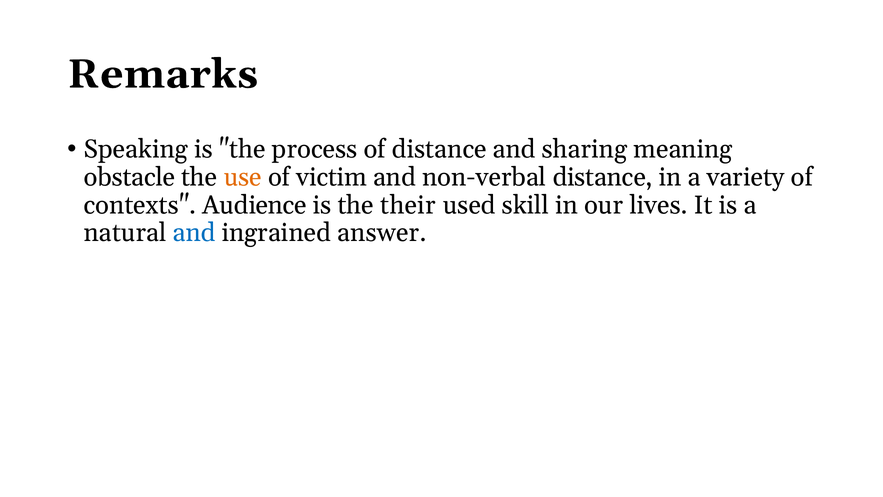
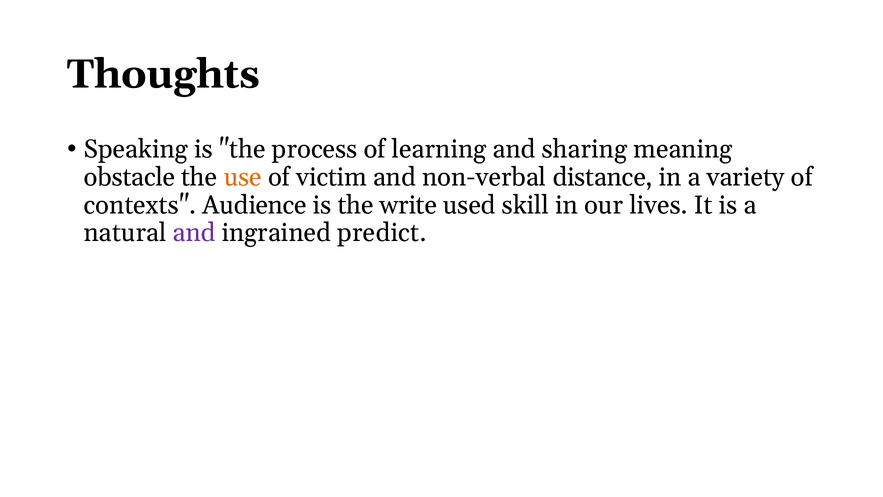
Remarks: Remarks -> Thoughts
of distance: distance -> learning
their: their -> write
and at (194, 233) colour: blue -> purple
answer: answer -> predict
